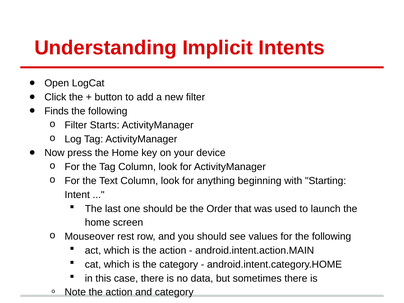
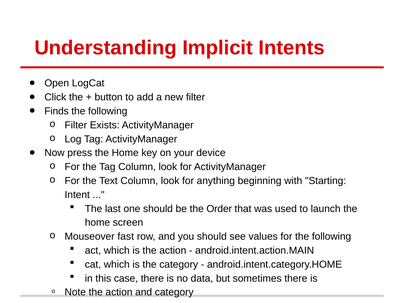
Starts: Starts -> Exists
rest: rest -> fast
